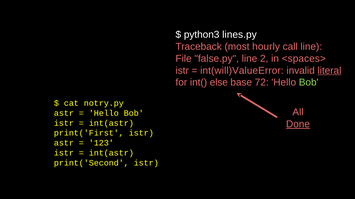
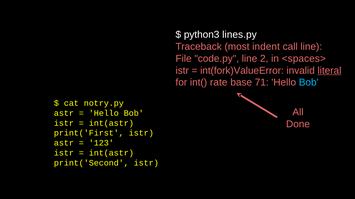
hourly: hourly -> indent
false.py: false.py -> code.py
int(will)ValueError: int(will)ValueError -> int(fork)ValueError
else: else -> rate
72: 72 -> 71
Bob at (309, 83) colour: light green -> light blue
Done underline: present -> none
